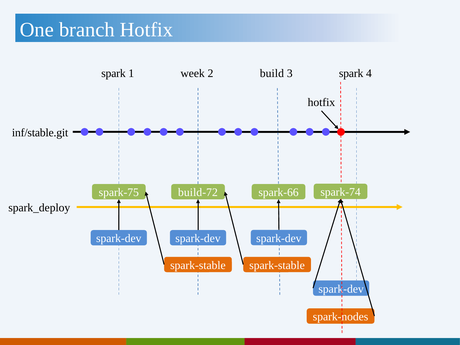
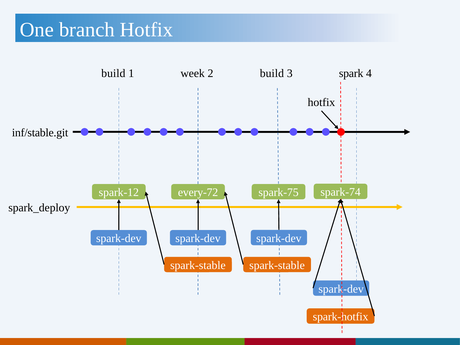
spark at (113, 73): spark -> build
spark-75: spark-75 -> spark-12
build-72: build-72 -> every-72
spark-66: spark-66 -> spark-75
spark-nodes: spark-nodes -> spark-hotfix
